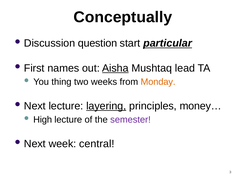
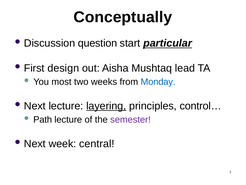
names: names -> design
Aisha underline: present -> none
thing: thing -> most
Monday colour: orange -> blue
money…: money… -> control…
High: High -> Path
